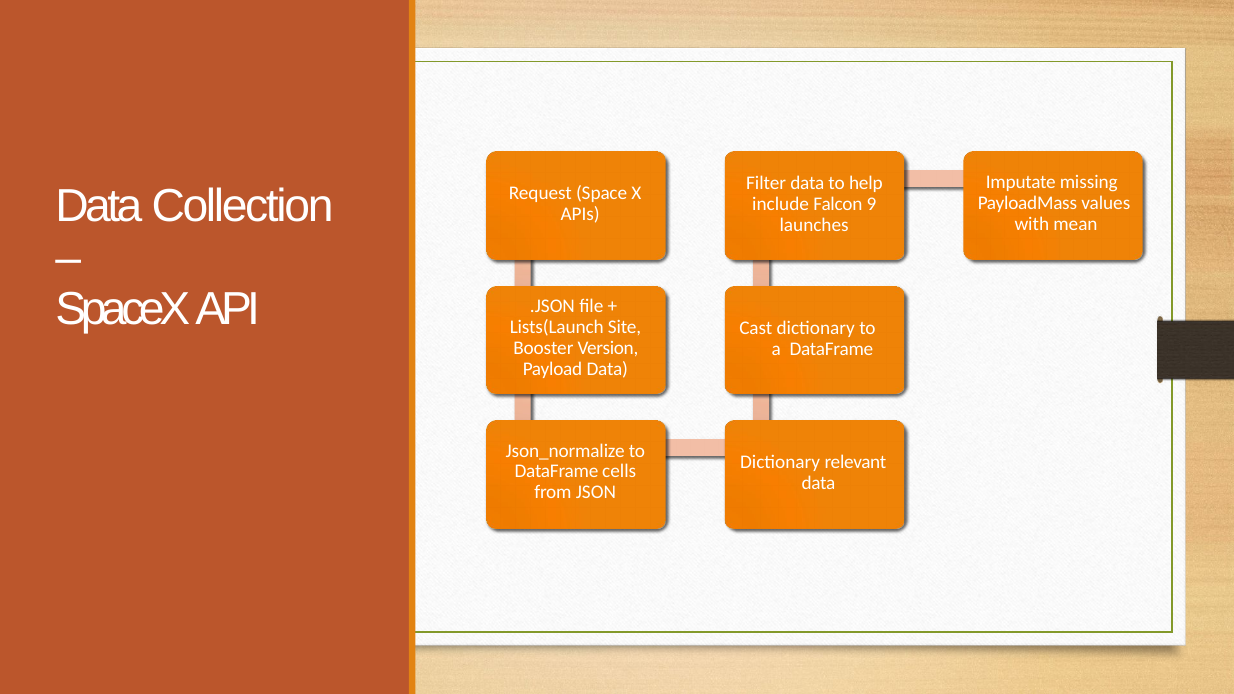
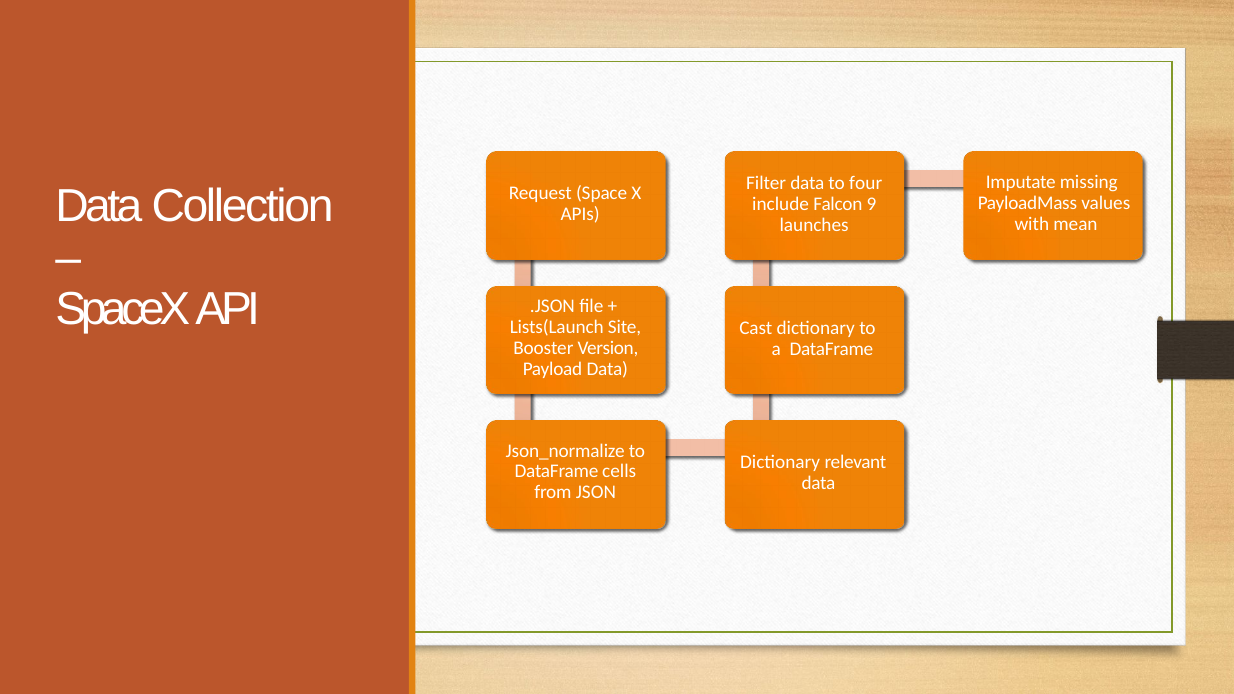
help: help -> four
